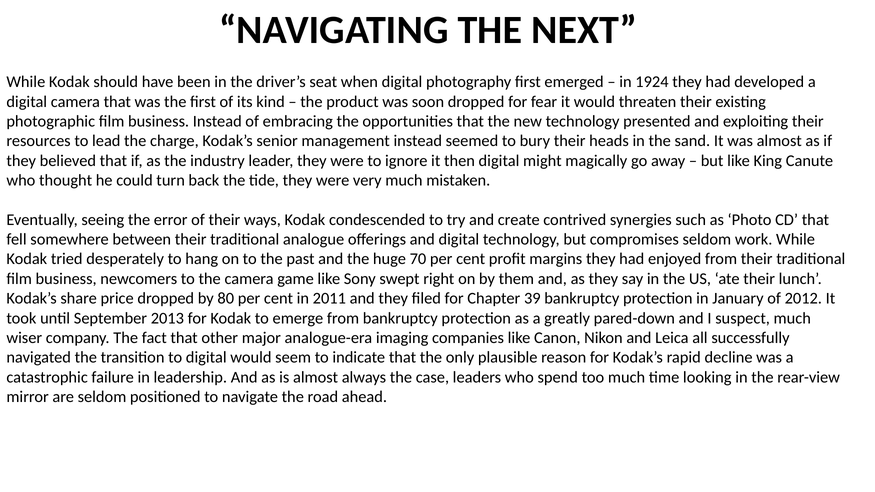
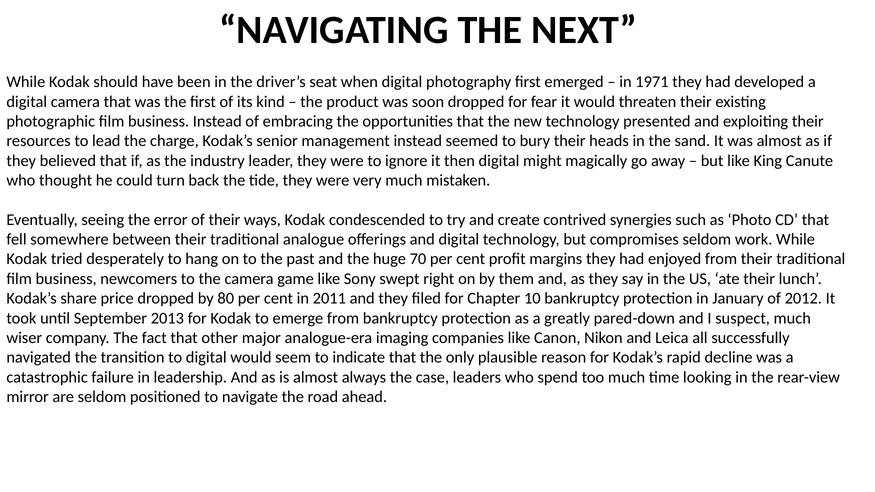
1924: 1924 -> 1971
39: 39 -> 10
